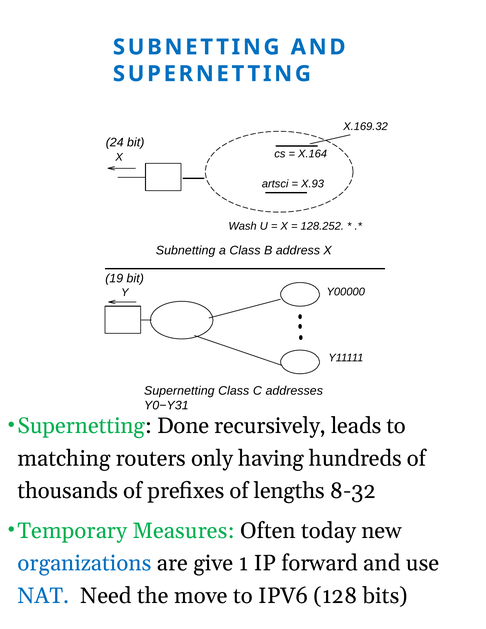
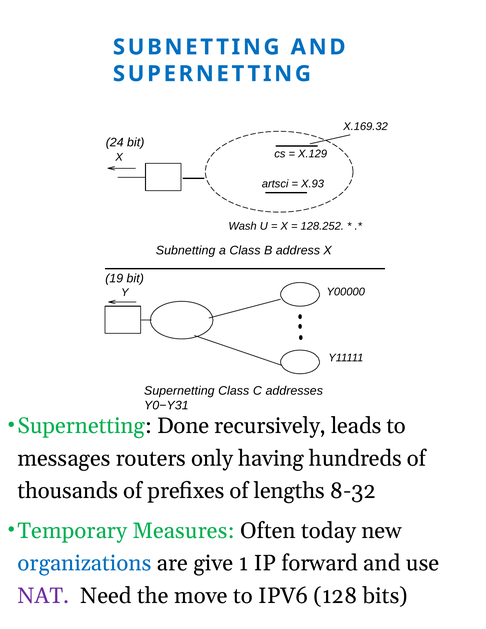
X.164: X.164 -> X.129
matching: matching -> messages
NAT colour: blue -> purple
